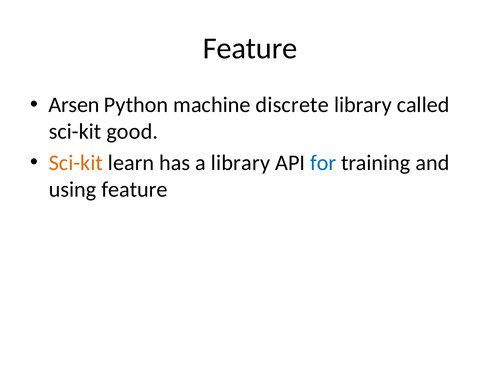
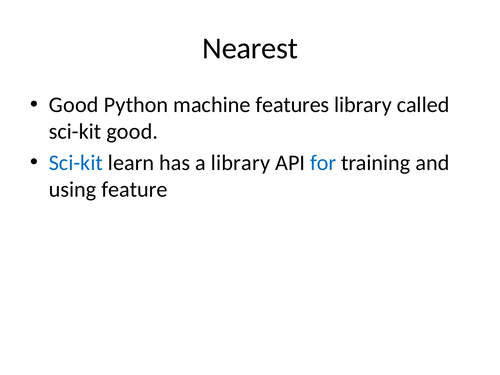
Feature at (250, 48): Feature -> Nearest
Arsen at (74, 105): Arsen -> Good
discrete: discrete -> features
Sci-kit at (76, 163) colour: orange -> blue
